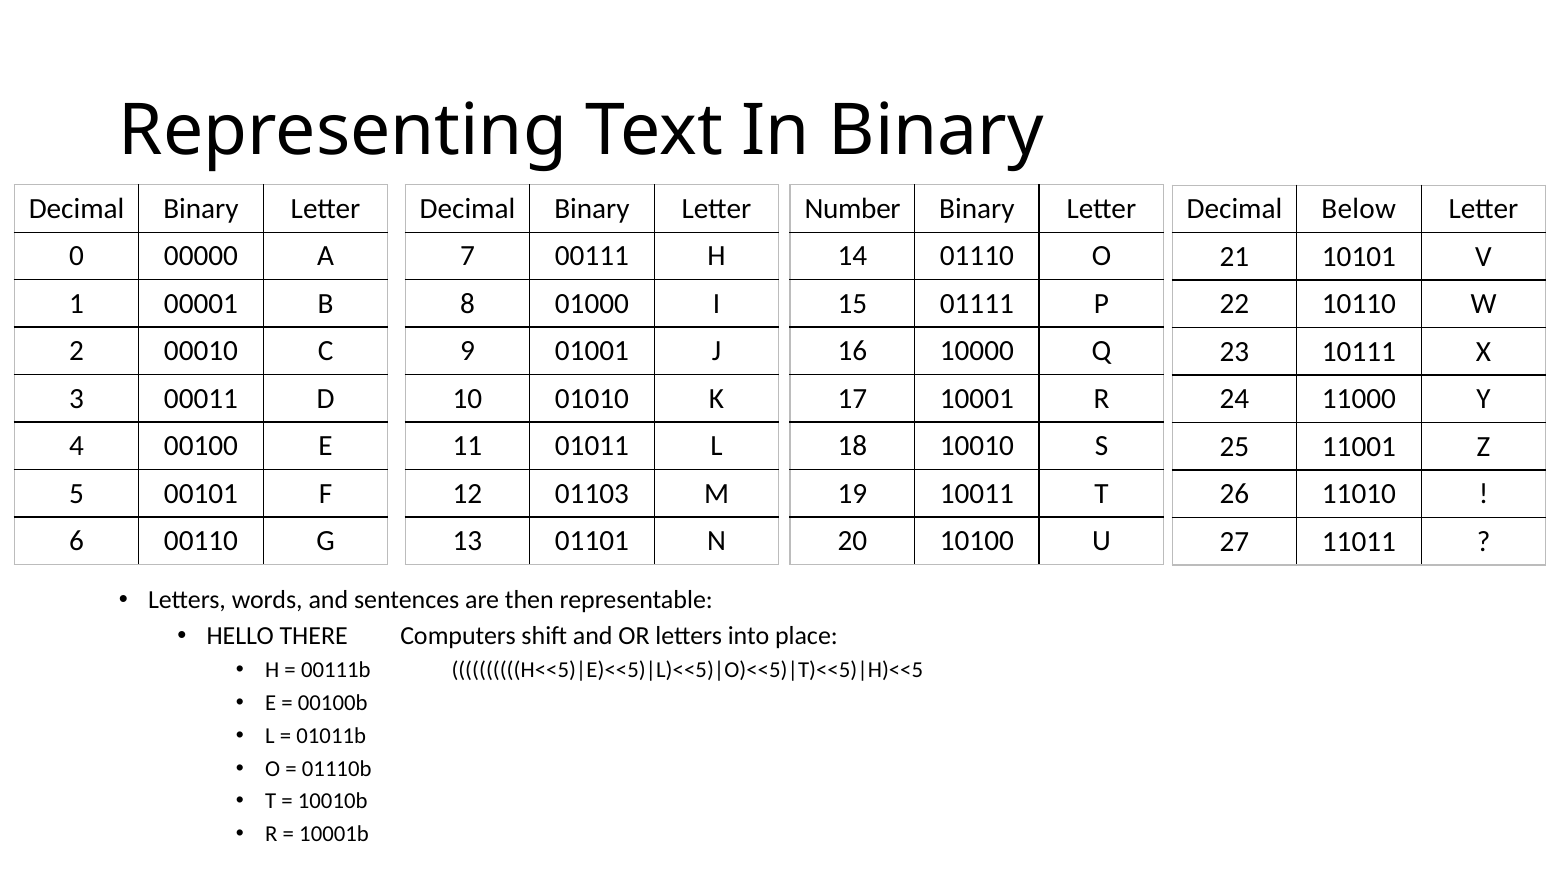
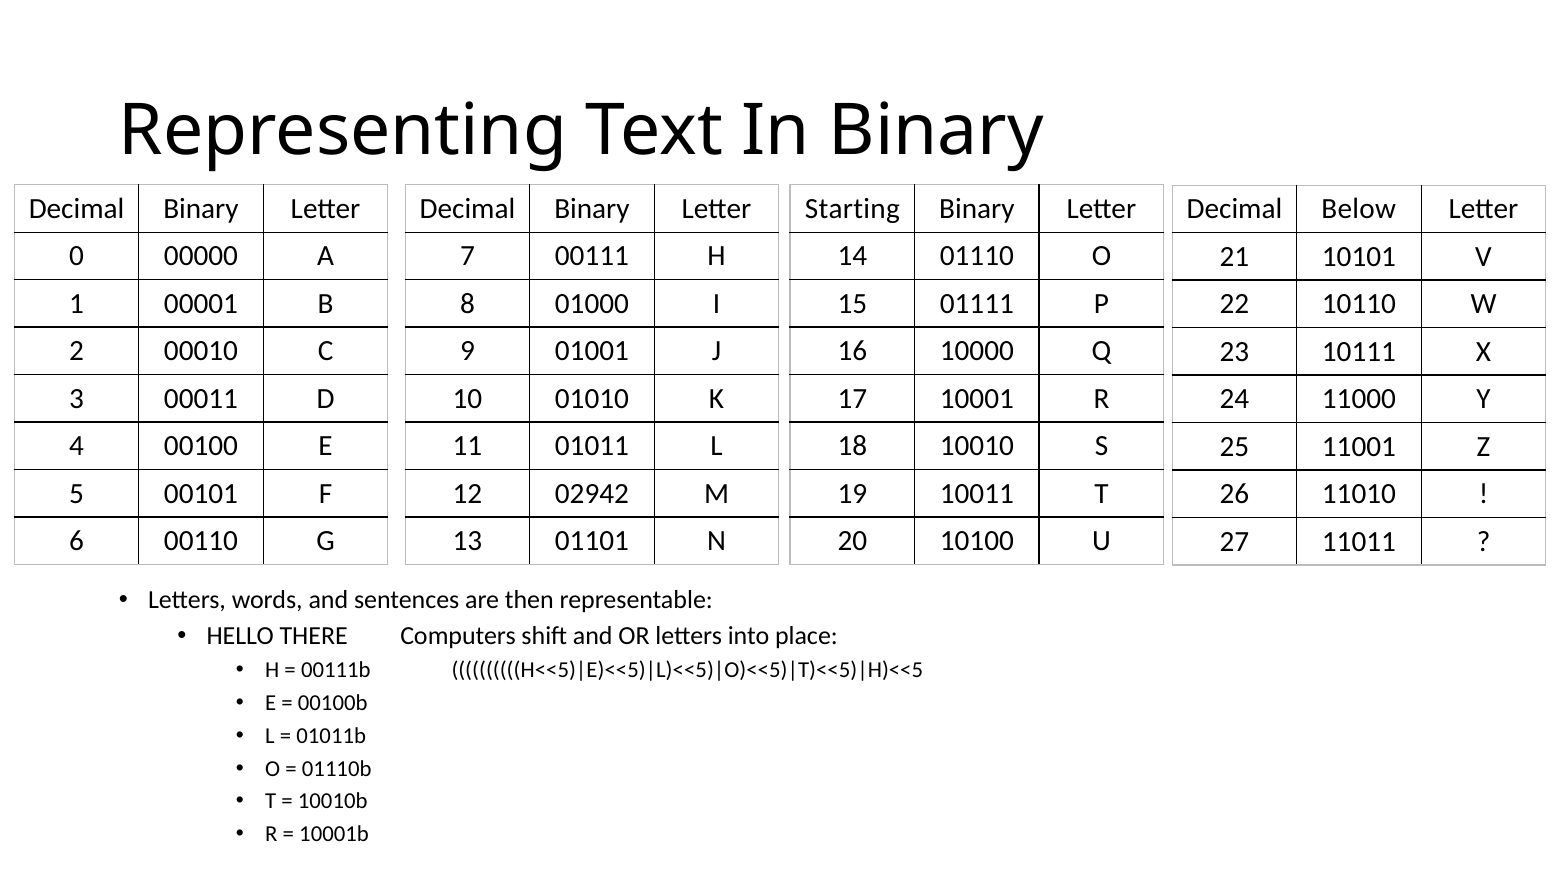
Number: Number -> Starting
01103: 01103 -> 02942
